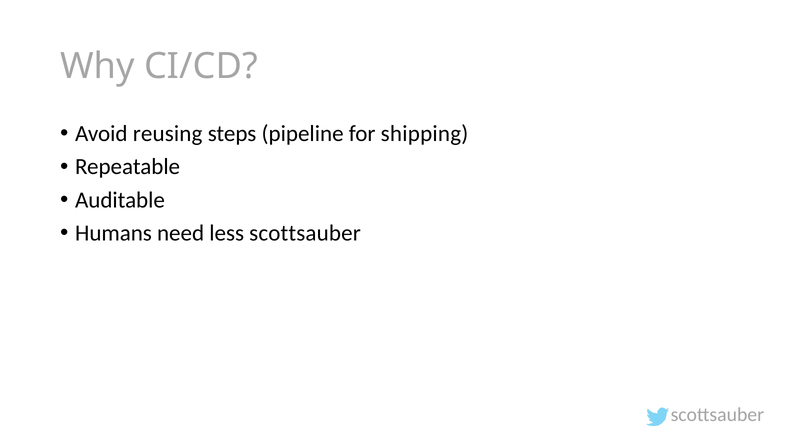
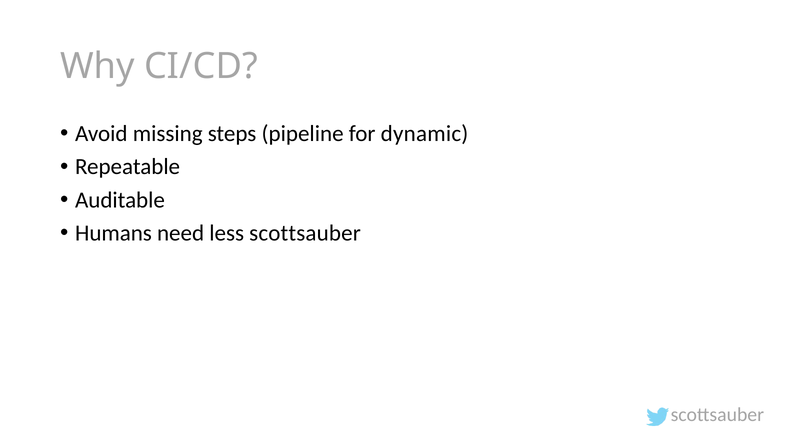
reusing: reusing -> missing
shipping: shipping -> dynamic
